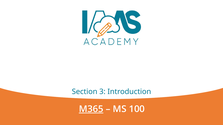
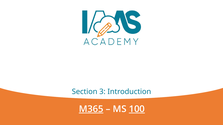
100 underline: none -> present
